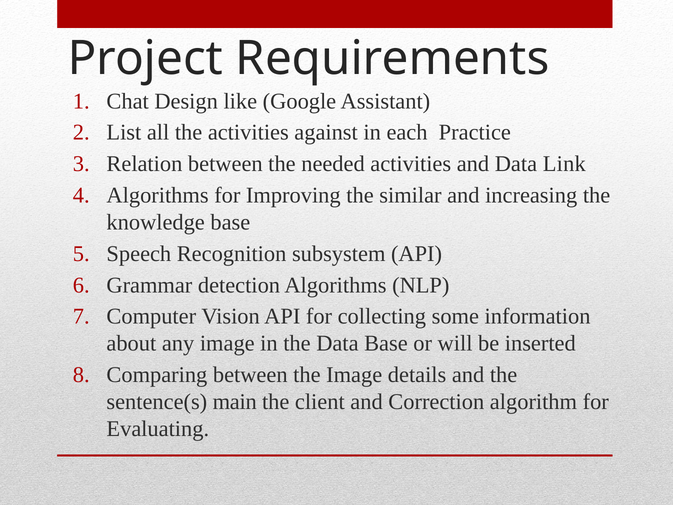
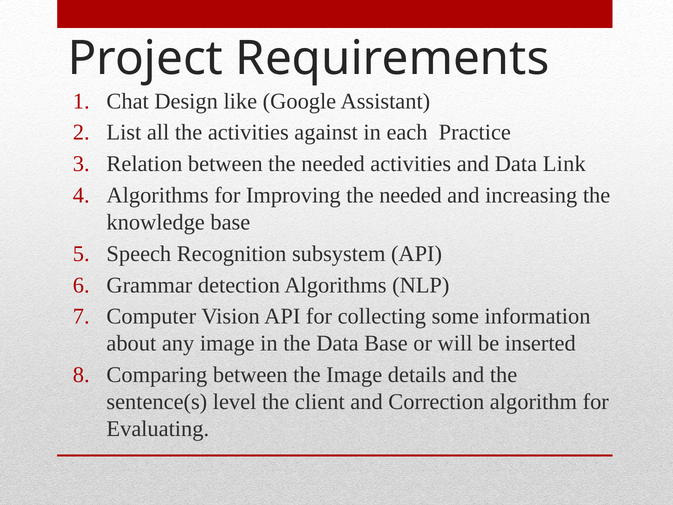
Improving the similar: similar -> needed
main: main -> level
